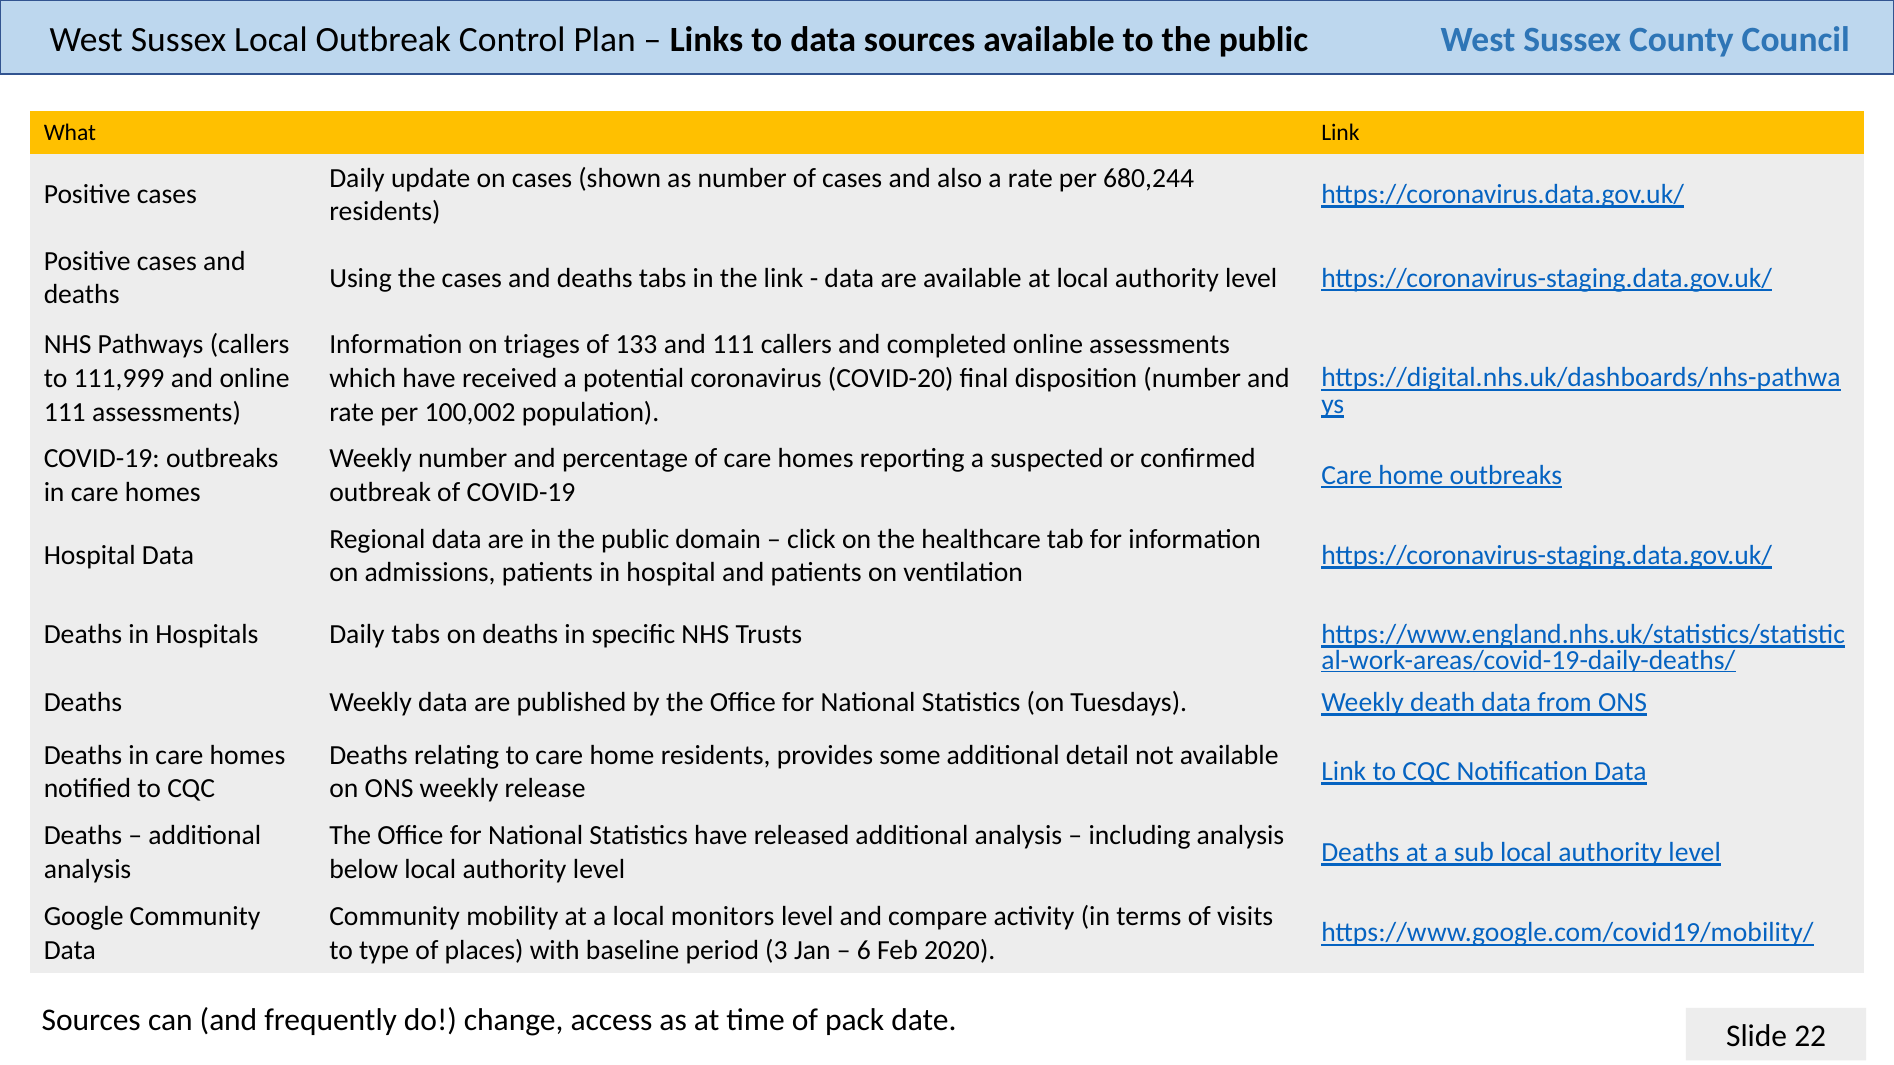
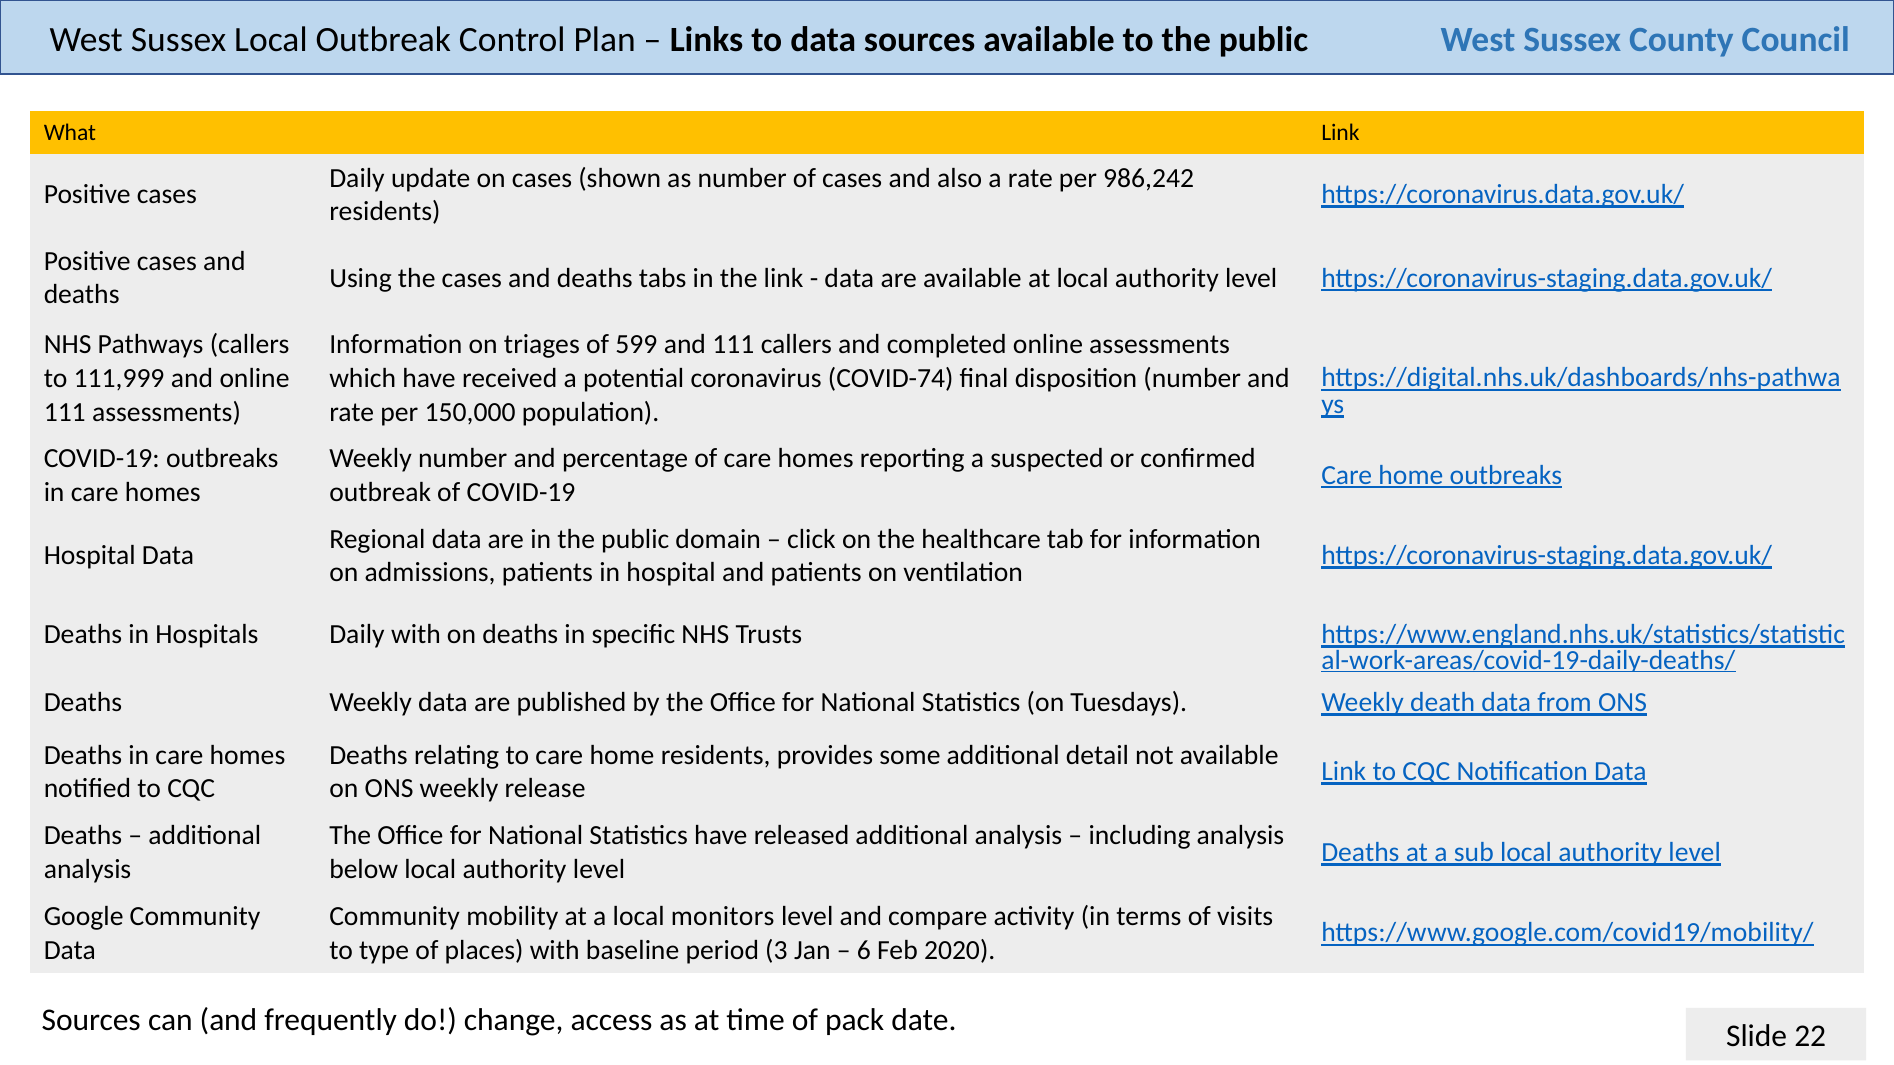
680,244: 680,244 -> 986,242
133: 133 -> 599
COVID-20: COVID-20 -> COVID-74
100,002: 100,002 -> 150,000
Daily tabs: tabs -> with
